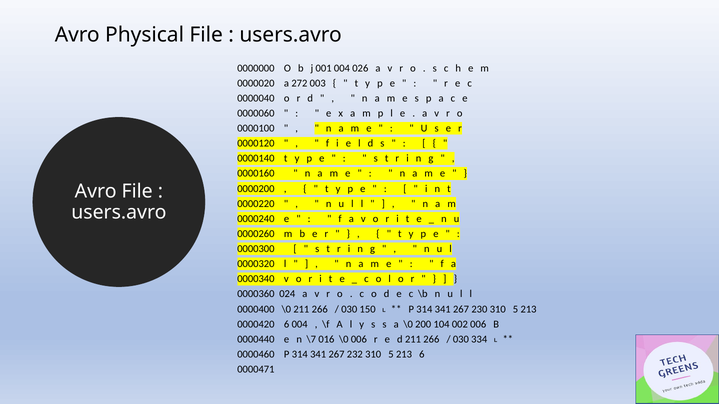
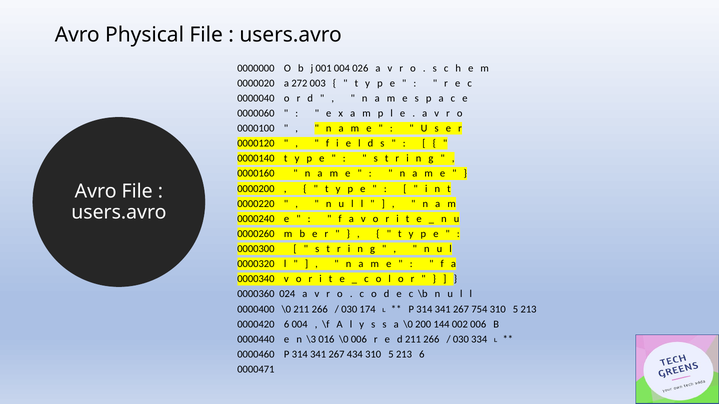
150: 150 -> 174
230: 230 -> 754
104: 104 -> 144
\7: \7 -> \3
232: 232 -> 434
